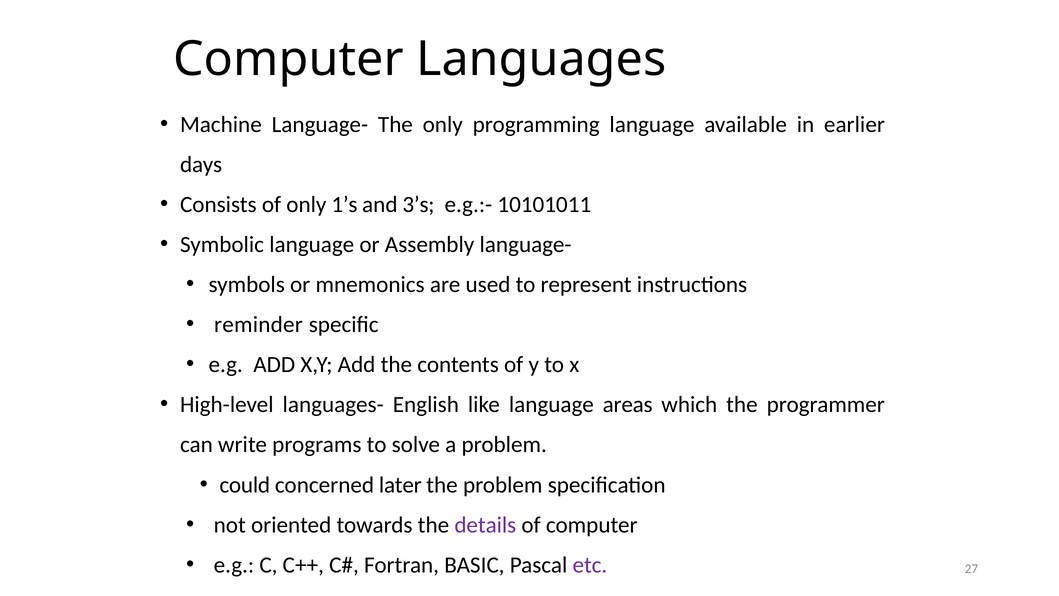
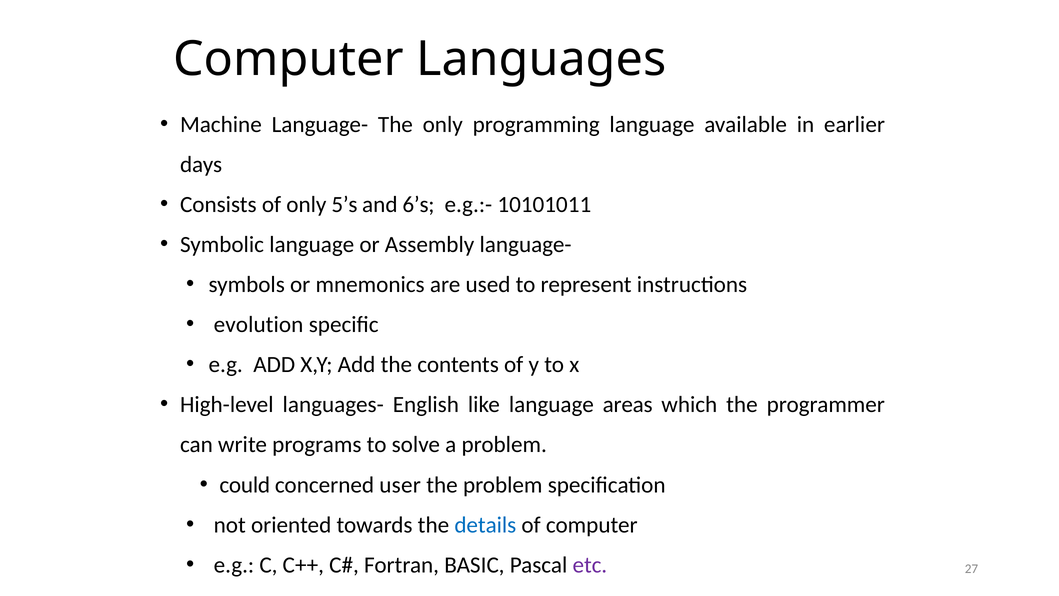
1’s: 1’s -> 5’s
3’s: 3’s -> 6’s
reminder: reminder -> evolution
later: later -> user
details colour: purple -> blue
